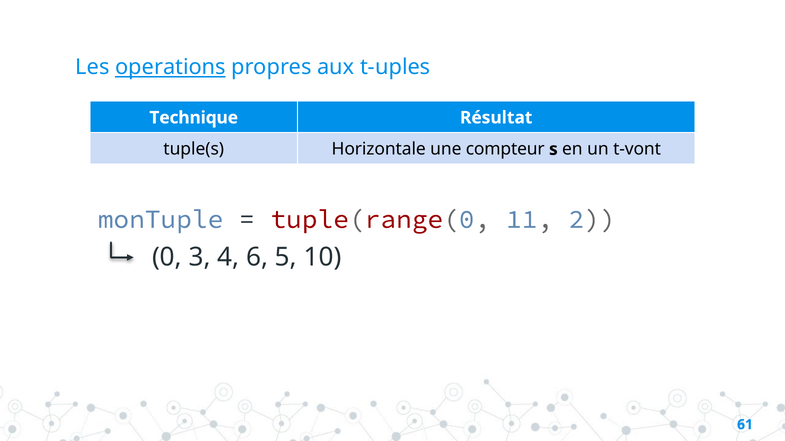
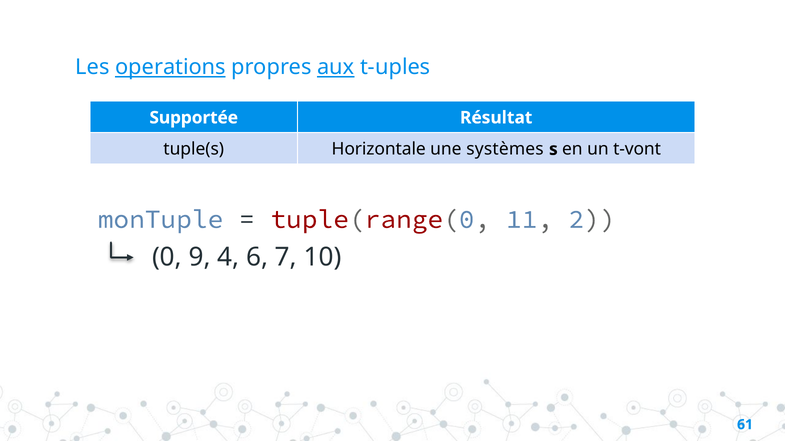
aux underline: none -> present
Technique: Technique -> Supportée
compteur: compteur -> systèmes
3: 3 -> 9
5: 5 -> 7
